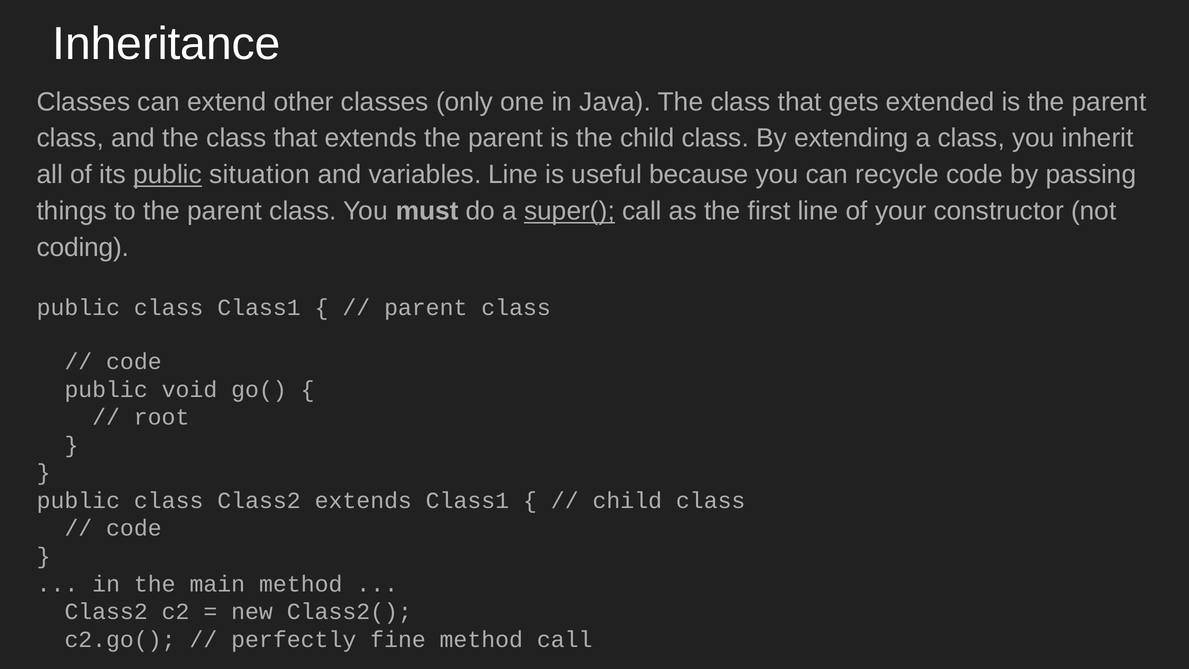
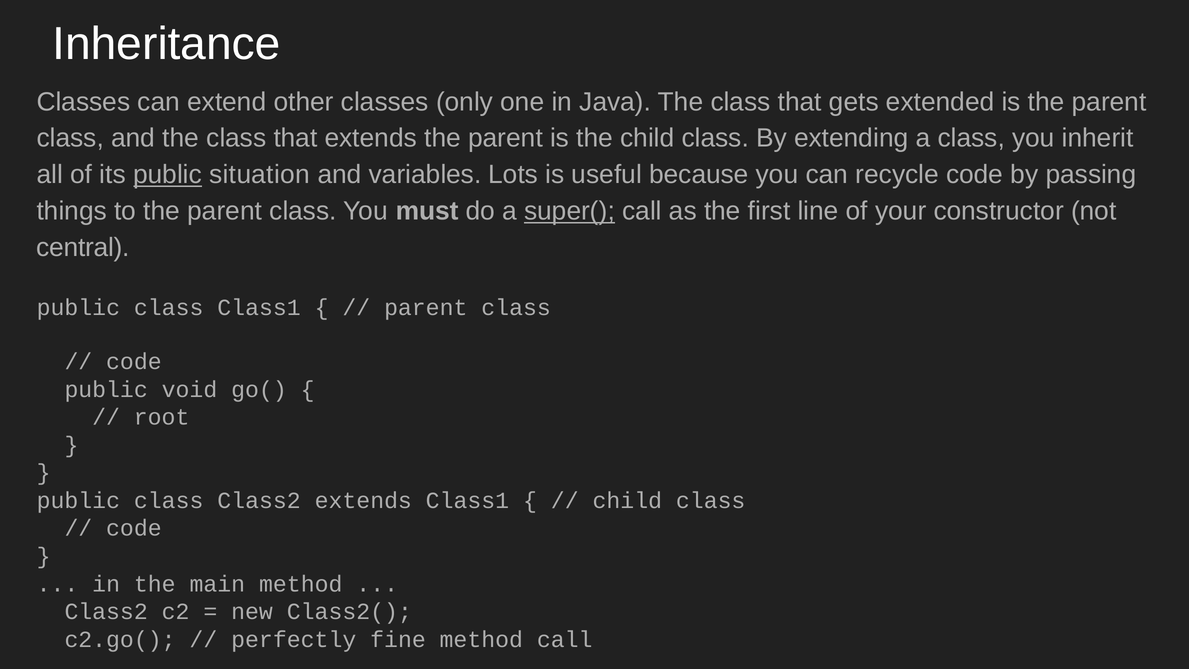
variables Line: Line -> Lots
coding: coding -> central
